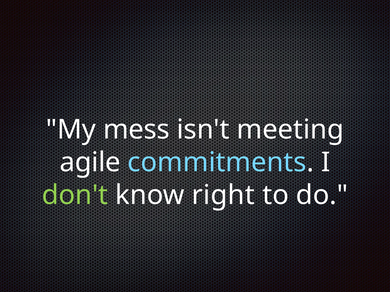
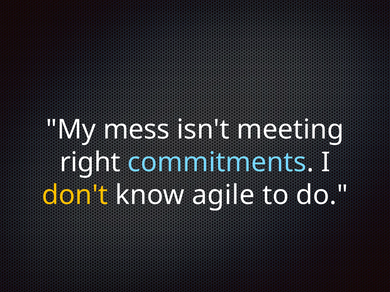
agile: agile -> right
don't colour: light green -> yellow
right: right -> agile
